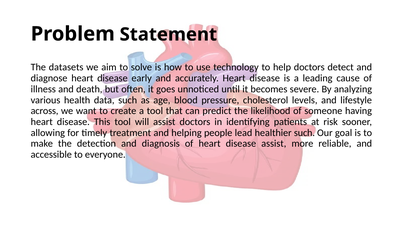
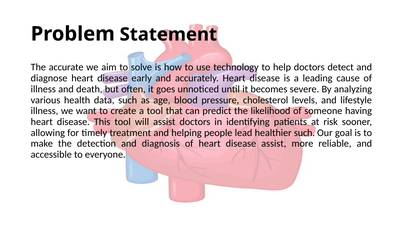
datasets: datasets -> accurate
across at (45, 111): across -> illness
